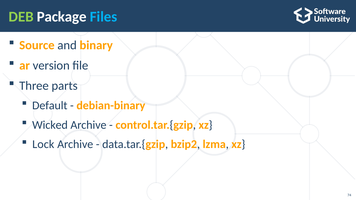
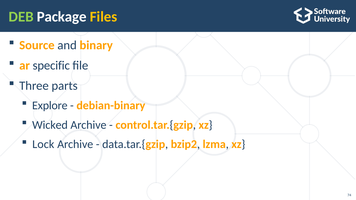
Files colour: light blue -> yellow
version: version -> specific
Default: Default -> Explore
